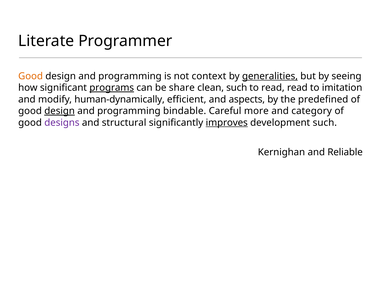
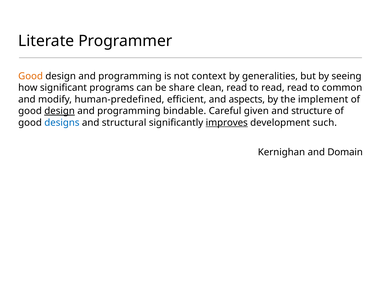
generalities underline: present -> none
programs underline: present -> none
clean such: such -> read
imitation: imitation -> common
human-dynamically: human-dynamically -> human-predefined
predefined: predefined -> implement
more: more -> given
category: category -> structure
designs colour: purple -> blue
Reliable: Reliable -> Domain
